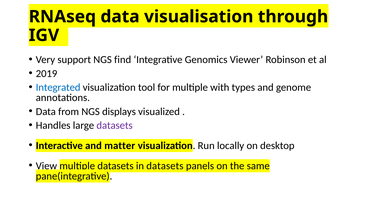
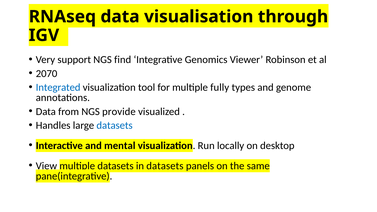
2019: 2019 -> 2070
with: with -> fully
displays: displays -> provide
datasets at (115, 125) colour: purple -> blue
matter: matter -> mental
